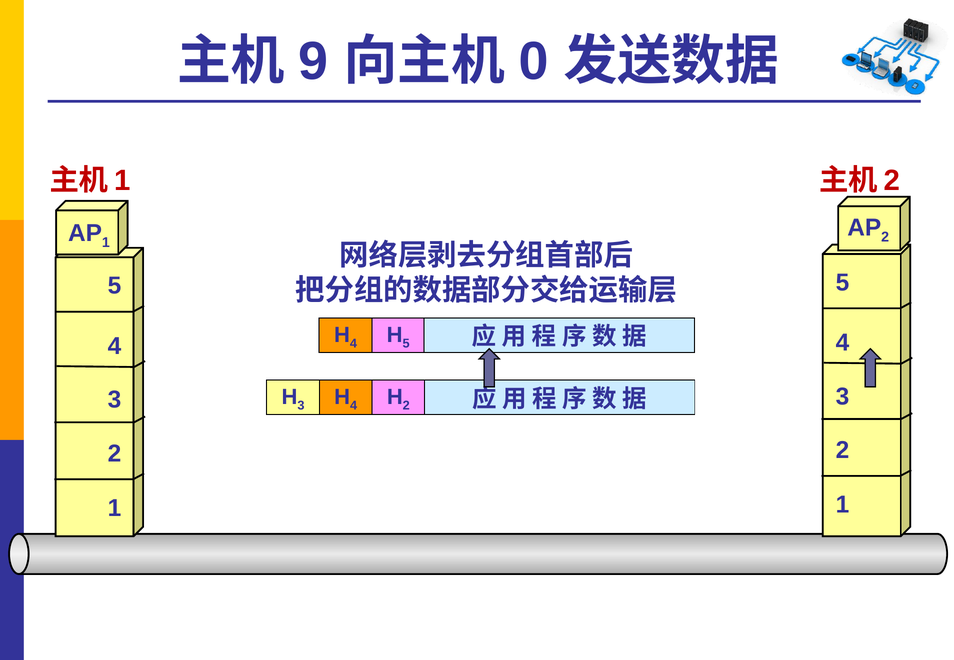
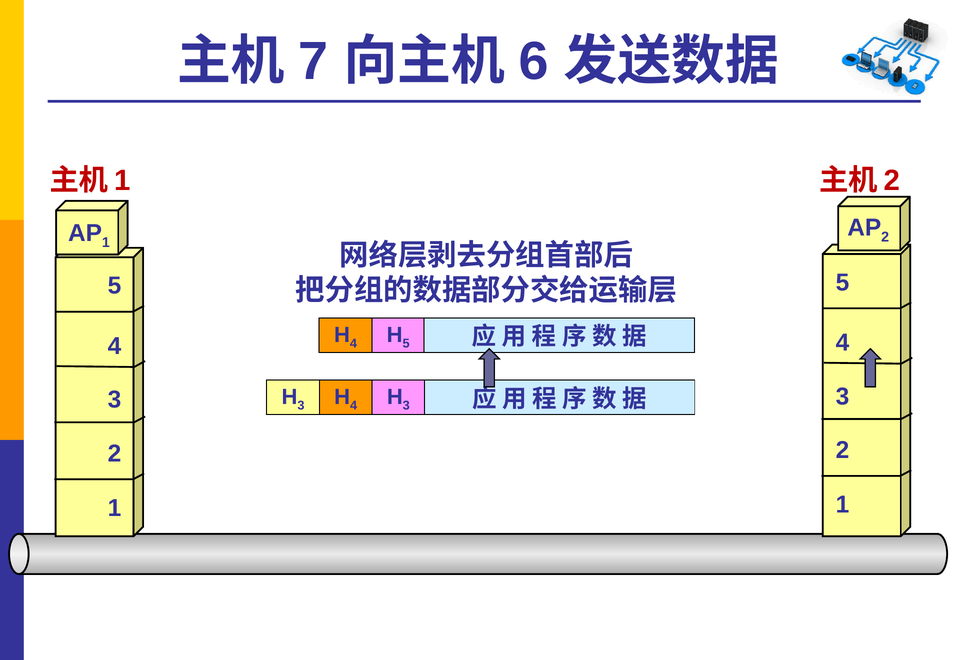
9: 9 -> 7
0: 0 -> 6
2 at (406, 406): 2 -> 3
